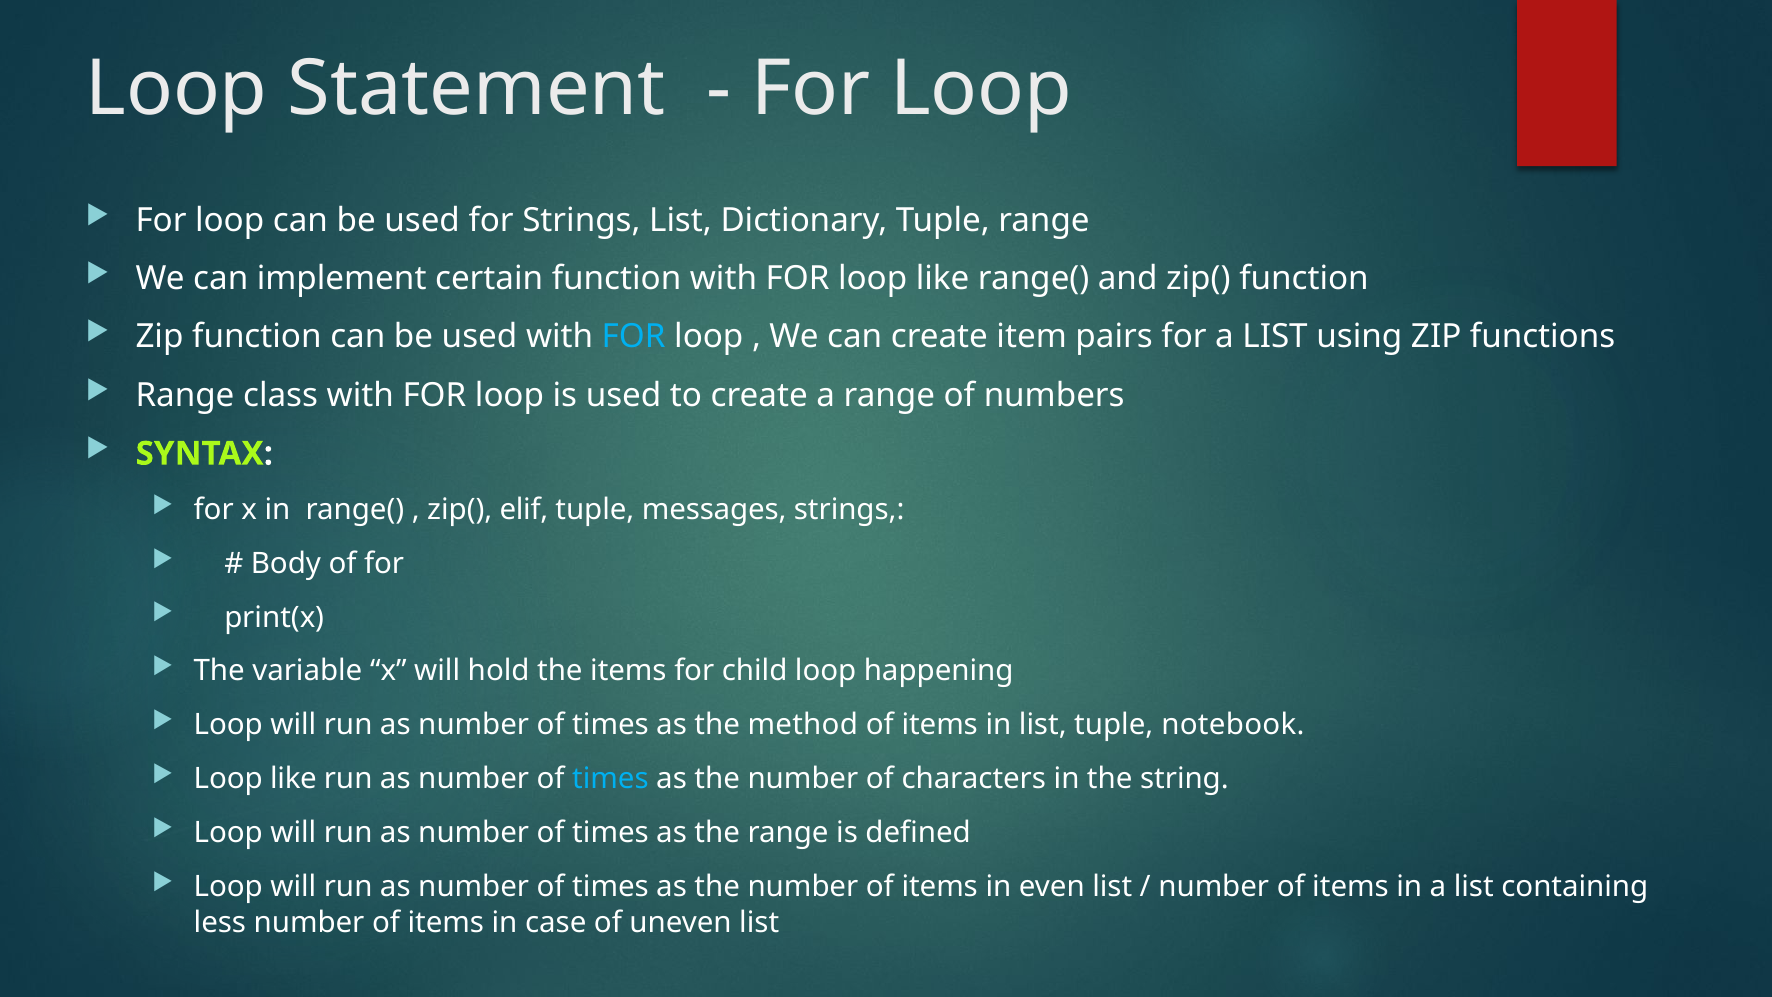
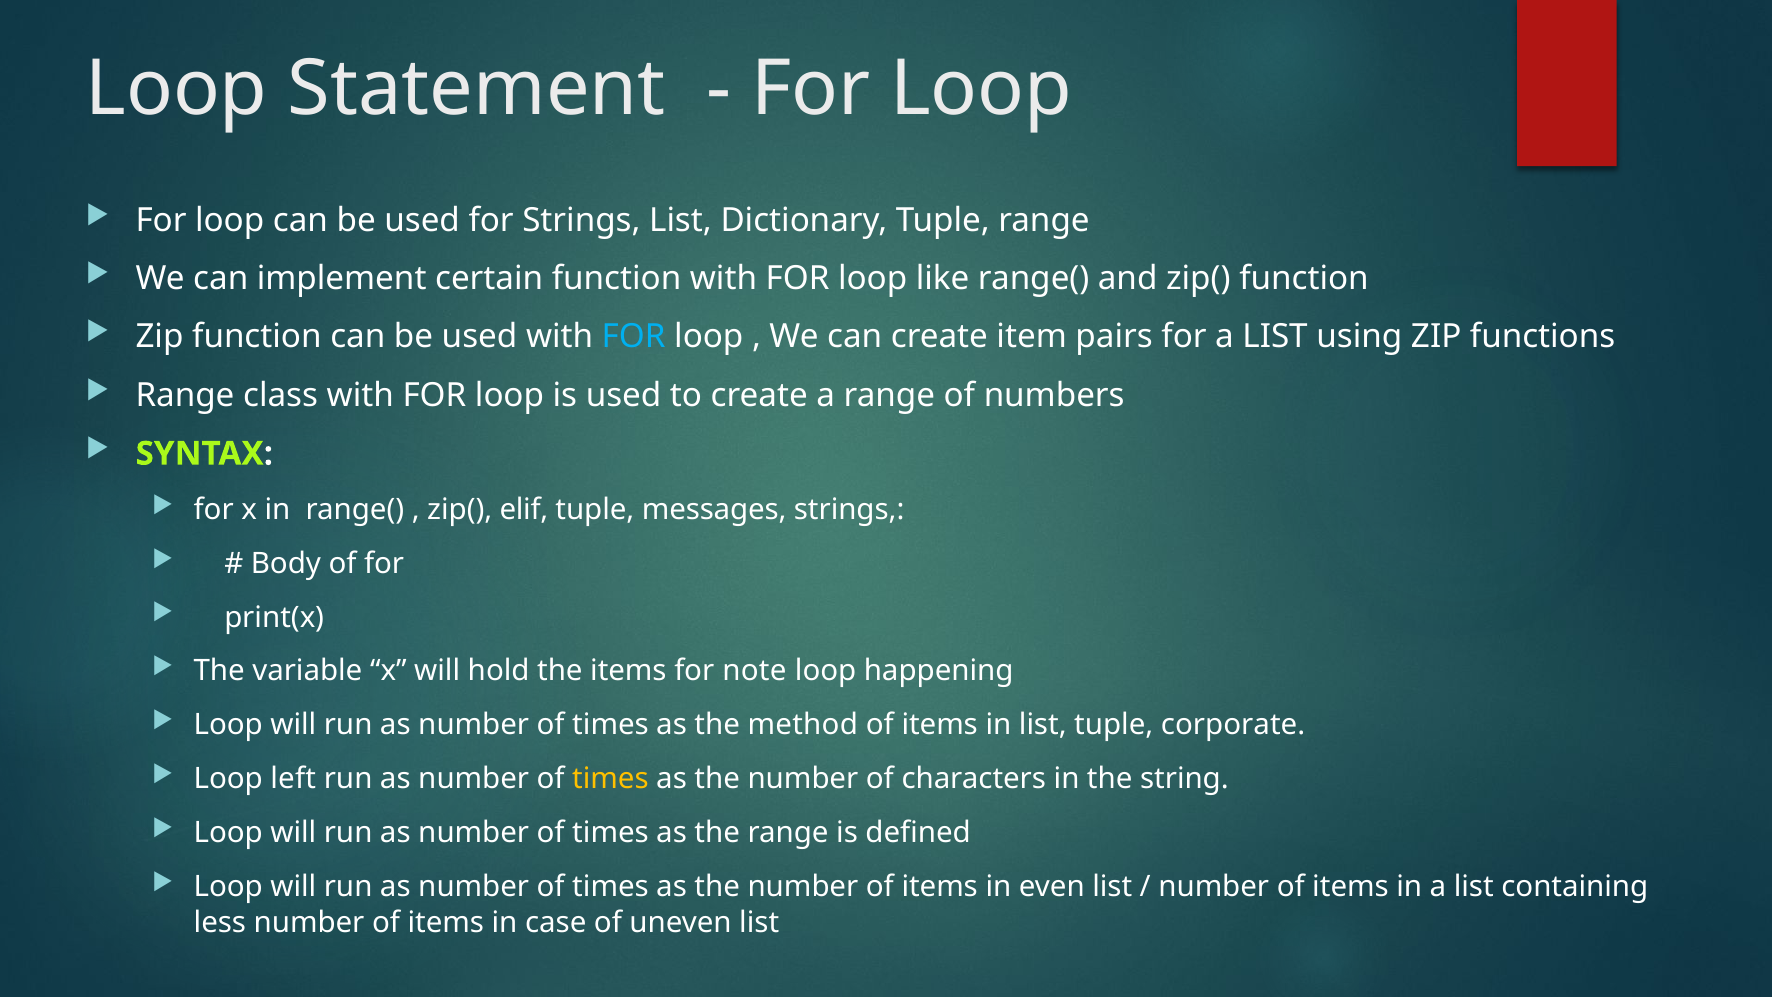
child: child -> note
notebook: notebook -> corporate
like at (293, 779): like -> left
times at (610, 779) colour: light blue -> yellow
